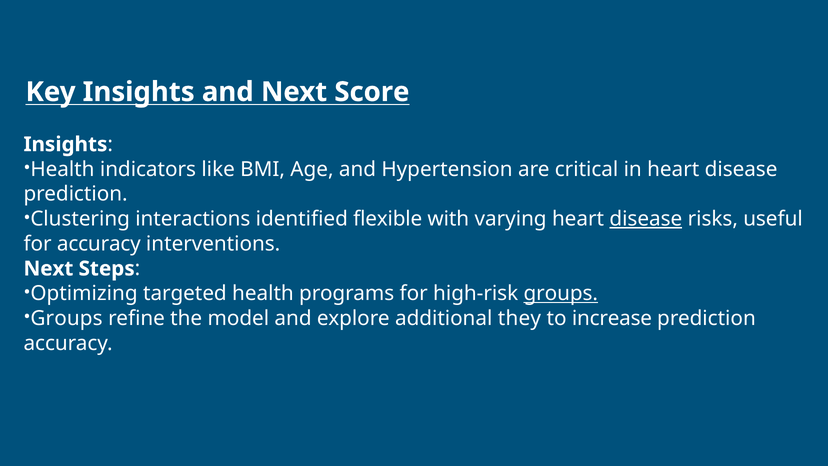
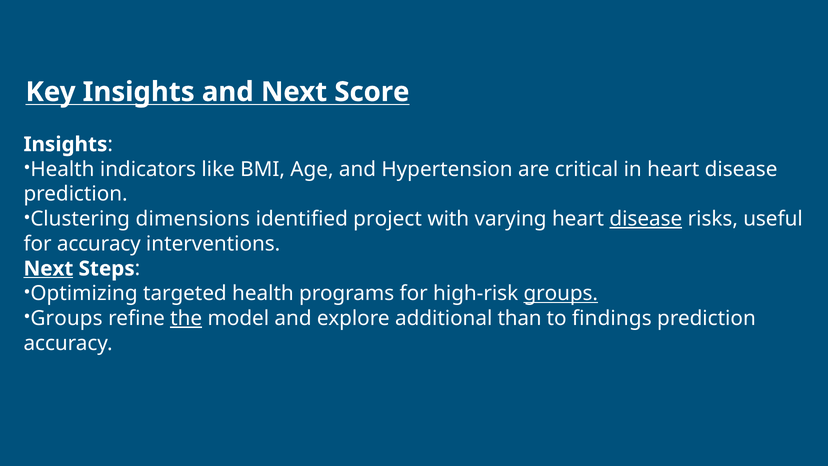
interactions: interactions -> dimensions
flexible: flexible -> project
Next at (48, 269) underline: none -> present
the underline: none -> present
they: they -> than
increase: increase -> findings
